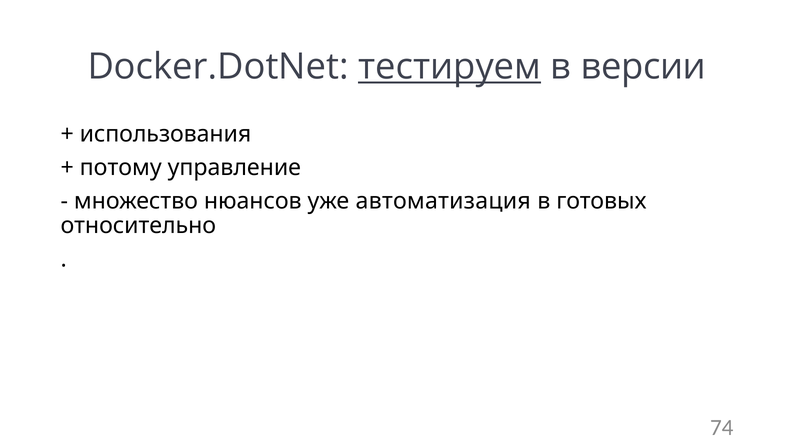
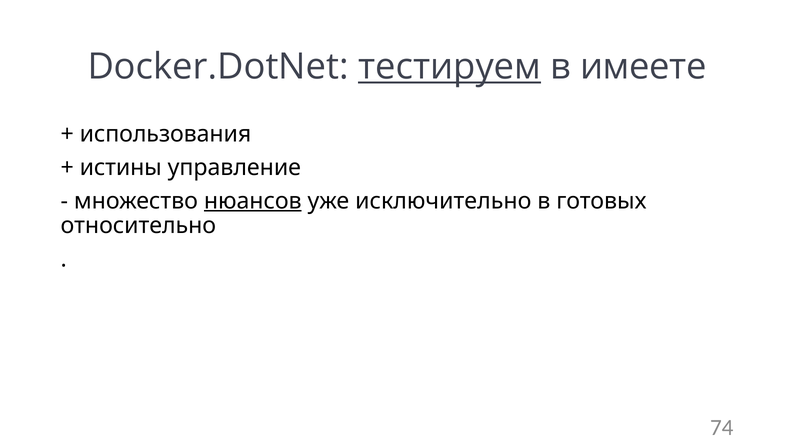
версии: версии -> имеете
потому: потому -> истины
нюансов underline: none -> present
автоматизация: автоматизация -> исключительно
